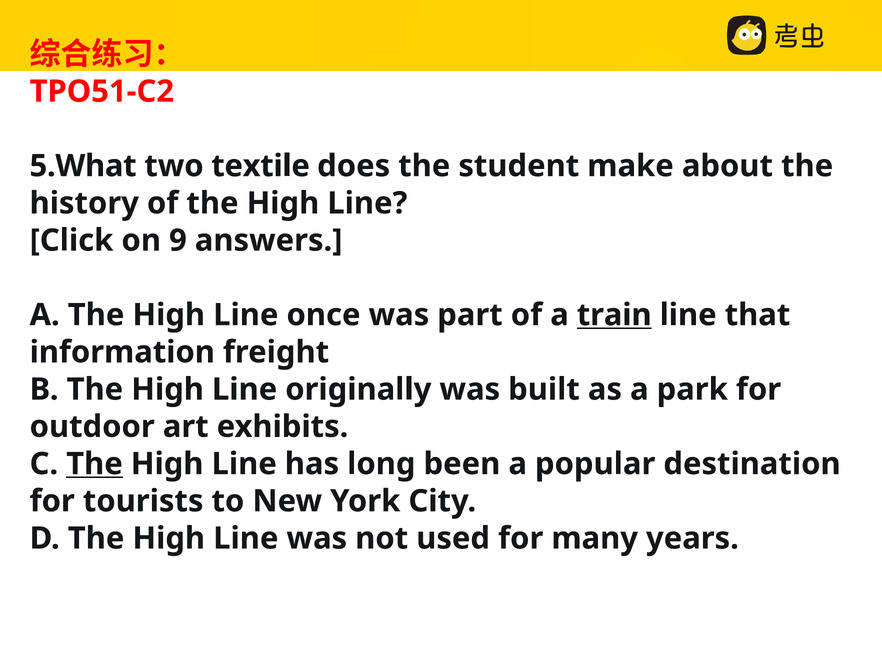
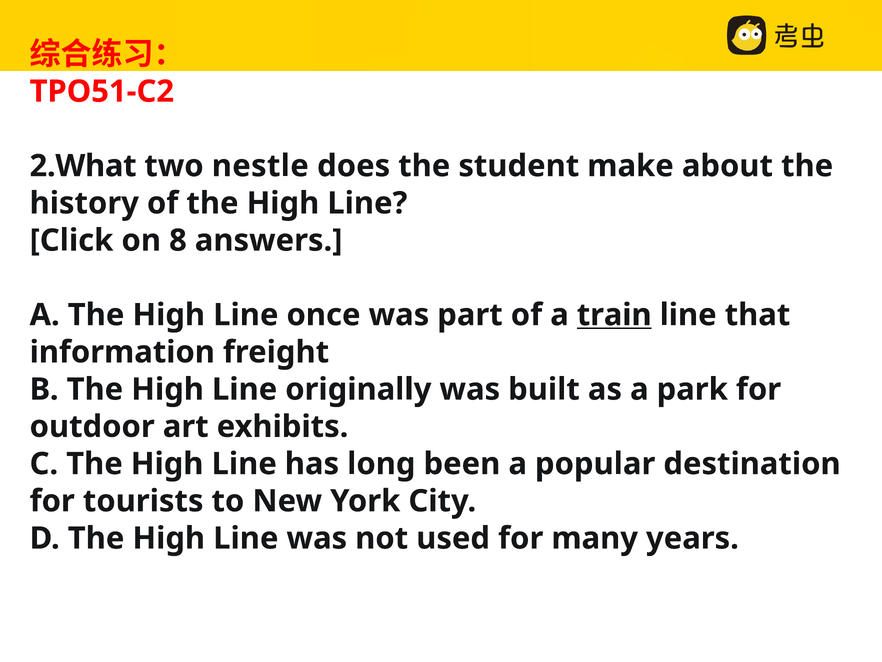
5.What: 5.What -> 2.What
textile: textile -> nestle
9: 9 -> 8
The at (94, 464) underline: present -> none
